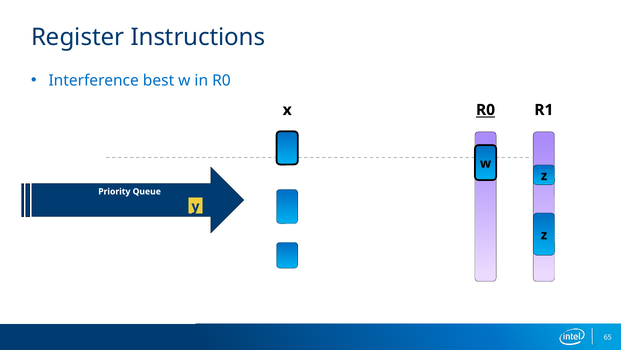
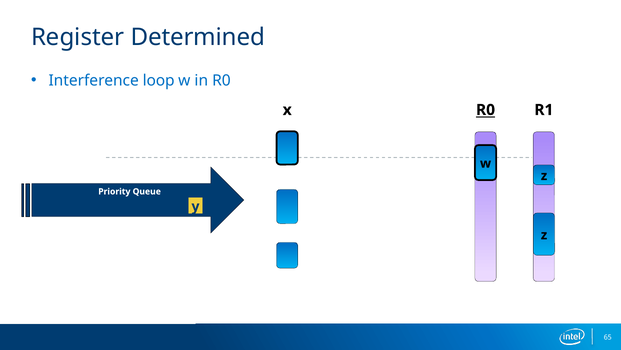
Instructions: Instructions -> Determined
best: best -> loop
